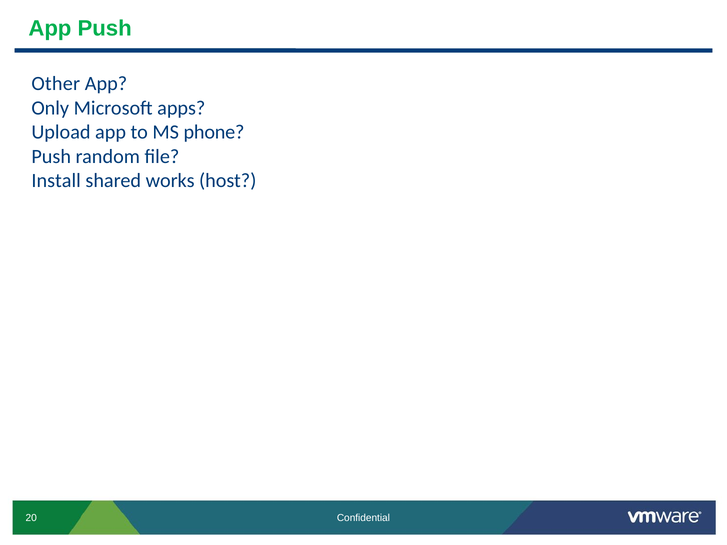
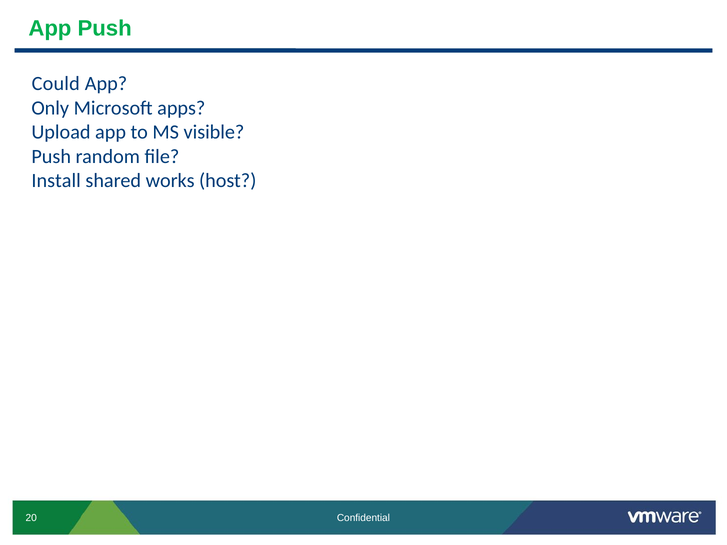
Other: Other -> Could
phone: phone -> visible
